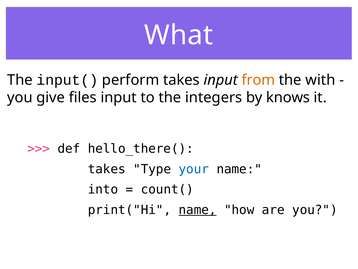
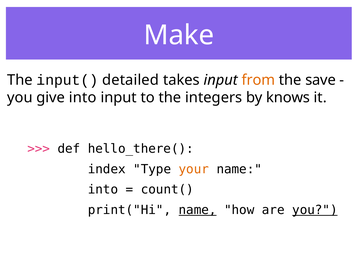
What: What -> Make
perform: perform -> detailed
with: with -> save
give files: files -> into
takes at (107, 169): takes -> index
your colour: blue -> orange
you at (315, 209) underline: none -> present
